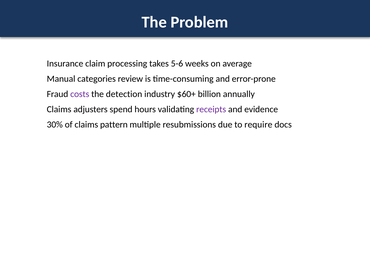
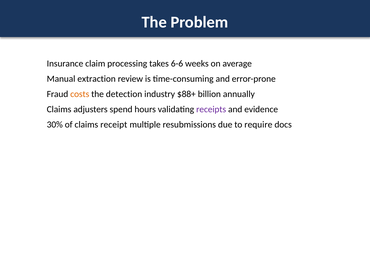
5-6: 5-6 -> 6-6
categories: categories -> extraction
costs colour: purple -> orange
$60+: $60+ -> $88+
pattern: pattern -> receipt
